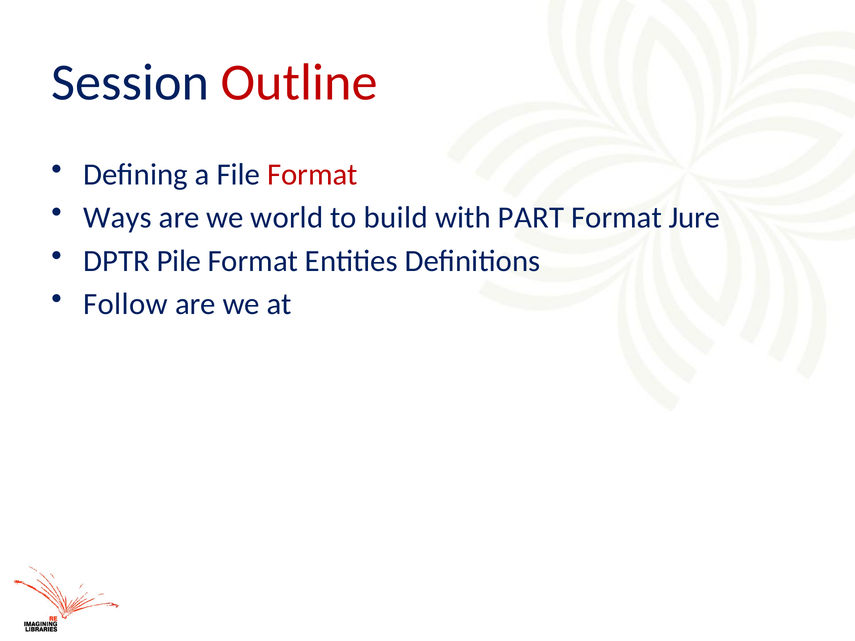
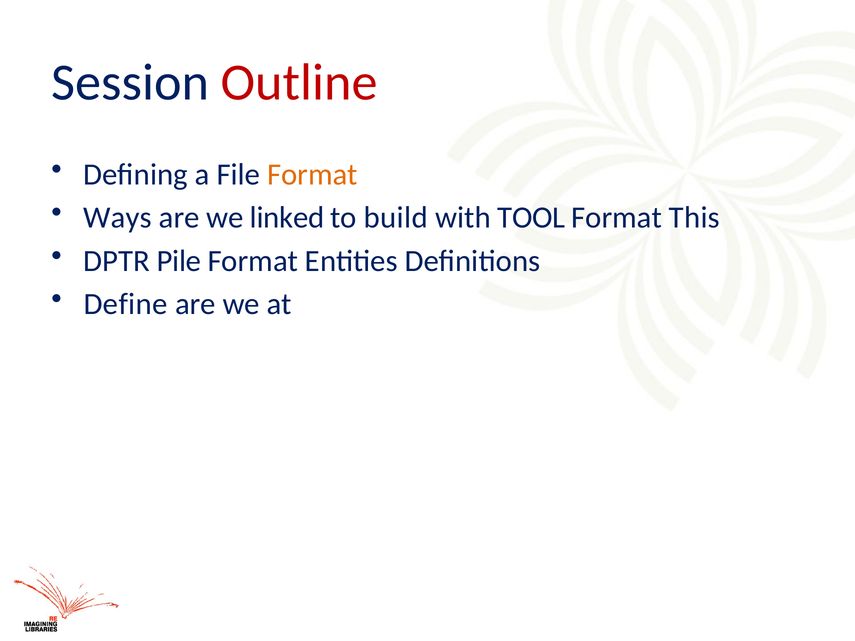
Format at (312, 175) colour: red -> orange
world: world -> linked
PART: PART -> TOOL
Jure: Jure -> This
Follow: Follow -> Define
